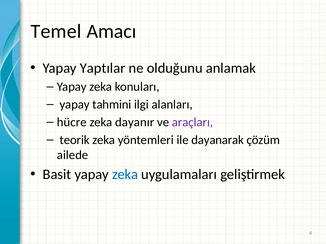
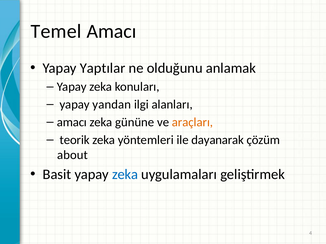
tahmini: tahmini -> yandan
hücre at (72, 122): hücre -> amacı
dayanır: dayanır -> gününe
araçları colour: purple -> orange
ailede: ailede -> about
